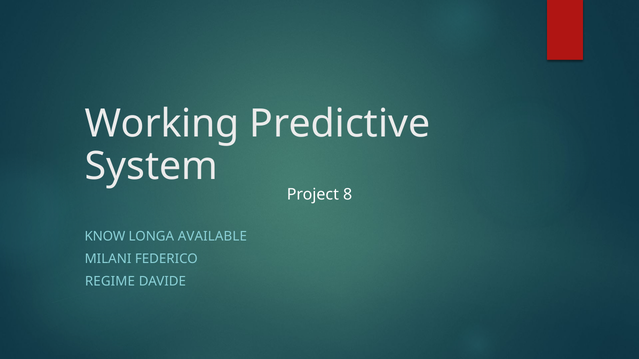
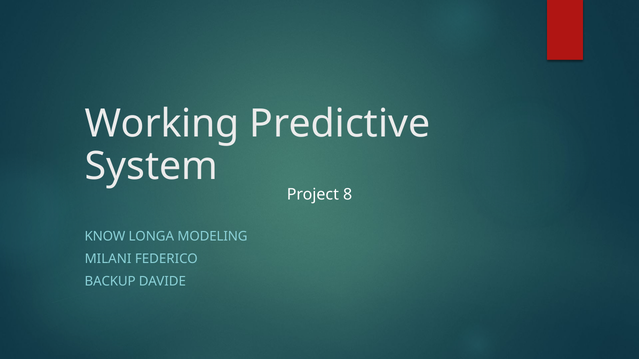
AVAILABLE: AVAILABLE -> MODELING
REGIME: REGIME -> BACKUP
